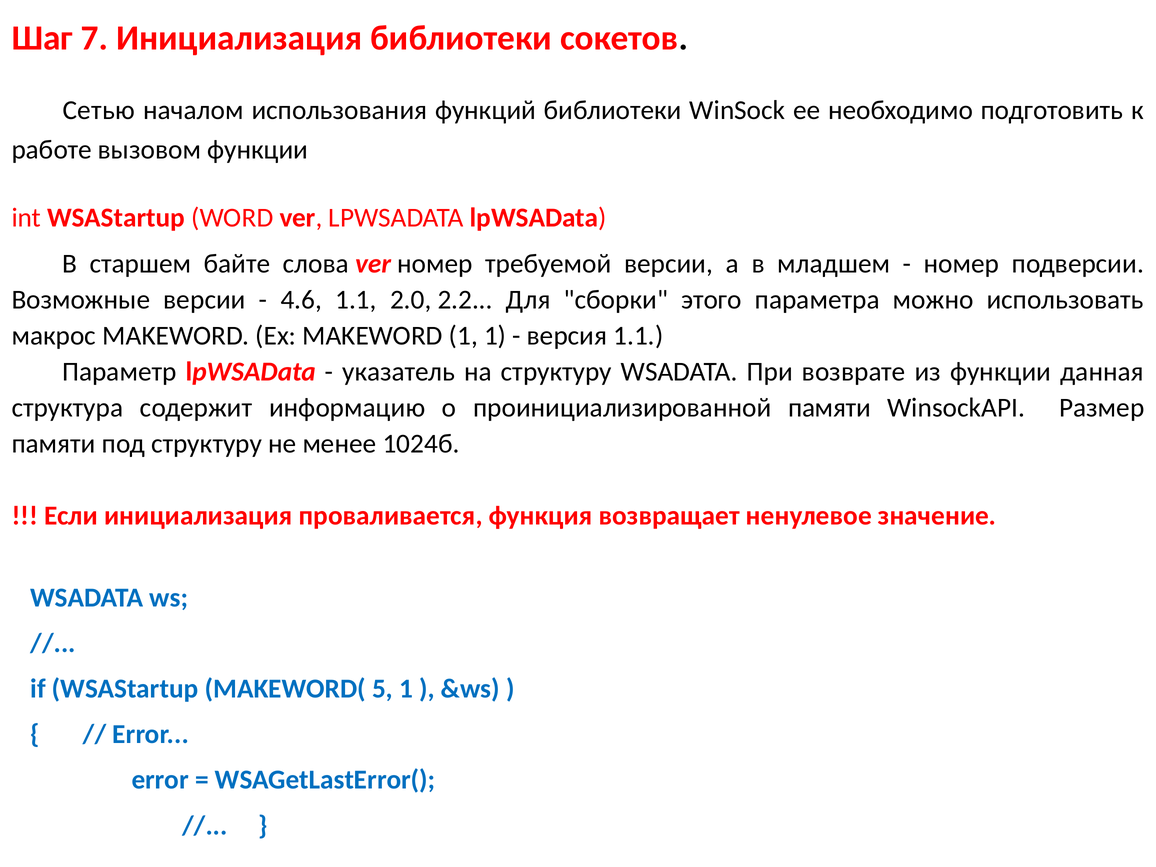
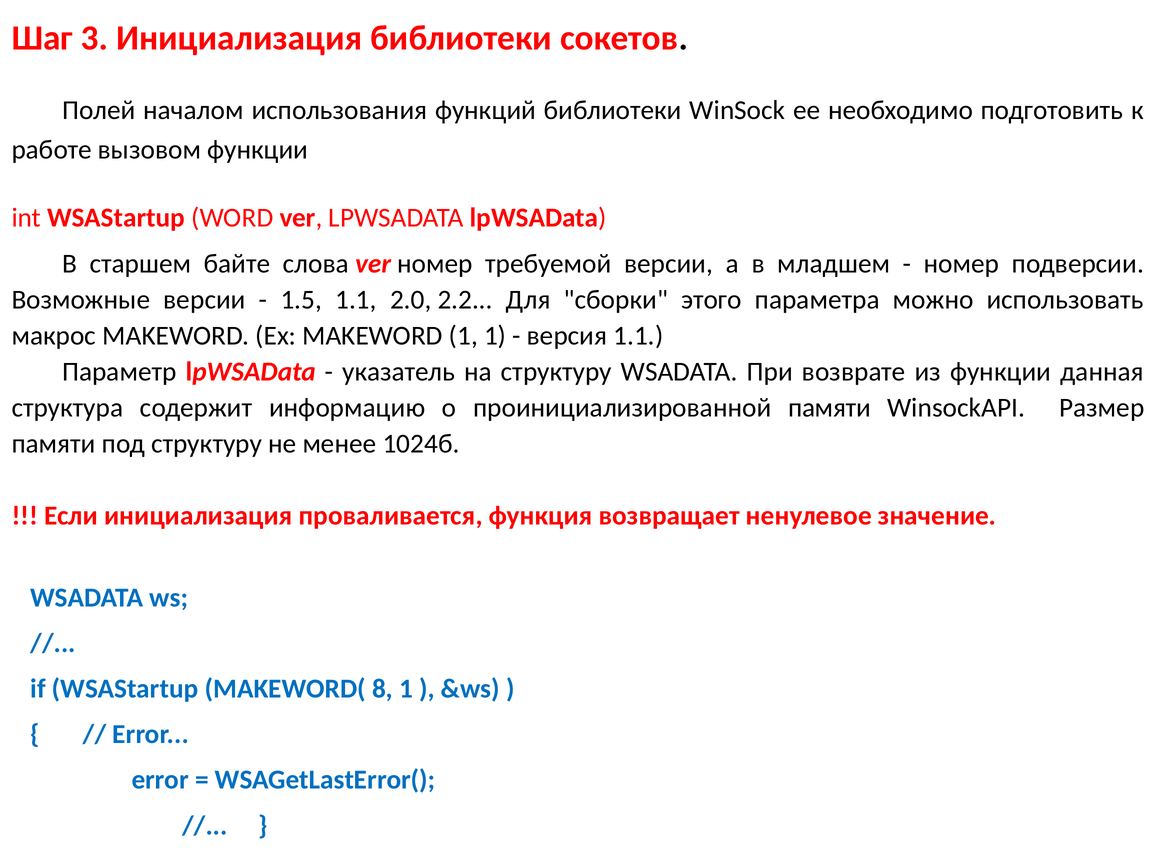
7: 7 -> 3
Сетью: Сетью -> Полей
4.6: 4.6 -> 1.5
5: 5 -> 8
